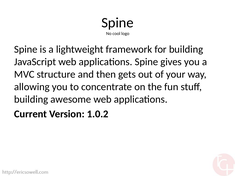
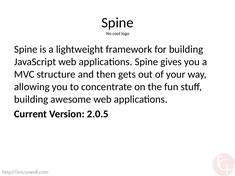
1.0.2: 1.0.2 -> 2.0.5
